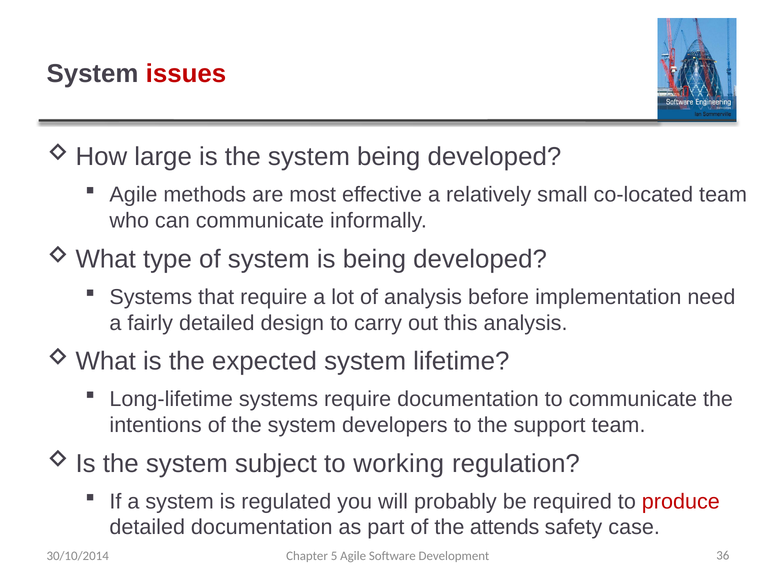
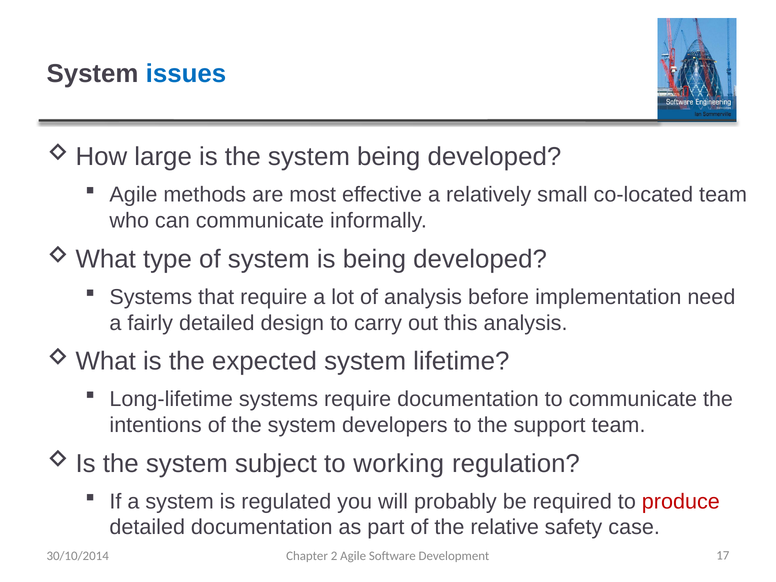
issues colour: red -> blue
attends: attends -> relative
5: 5 -> 2
36: 36 -> 17
